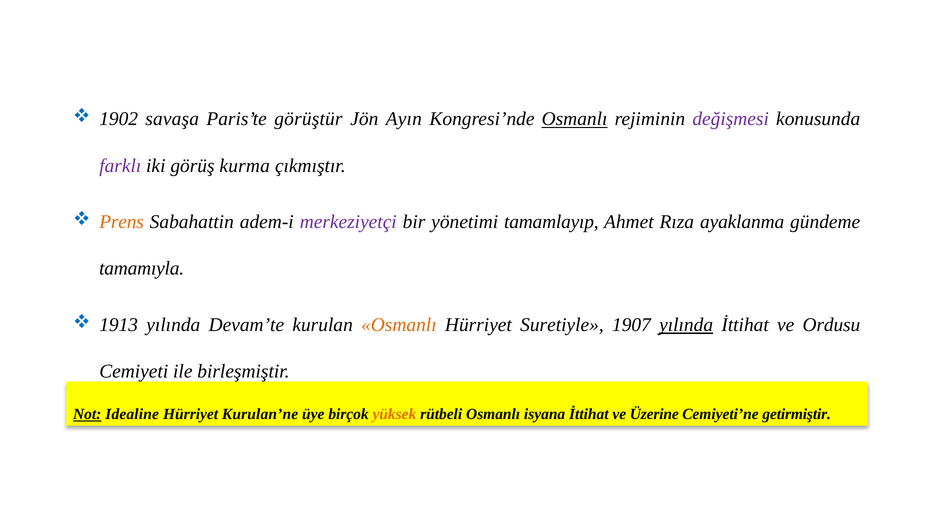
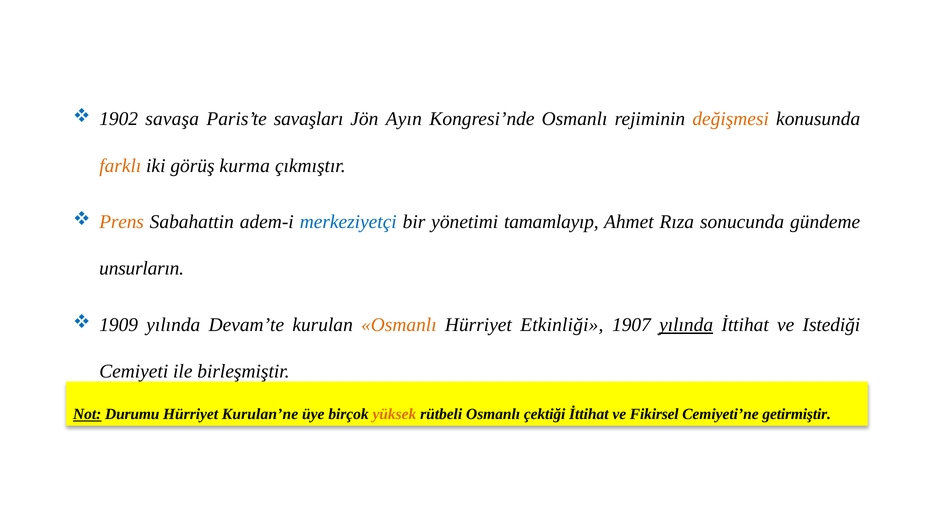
görüştür: görüştür -> savaşları
Osmanlı at (575, 119) underline: present -> none
değişmesi colour: purple -> orange
farklı colour: purple -> orange
merkeziyetçi colour: purple -> blue
ayaklanma: ayaklanma -> sonucunda
tamamıyla: tamamıyla -> unsurların
1913: 1913 -> 1909
Suretiyle: Suretiyle -> Etkinliği
Ordusu: Ordusu -> Istediği
Idealine: Idealine -> Durumu
isyana: isyana -> çektiği
Üzerine: Üzerine -> Fikirsel
